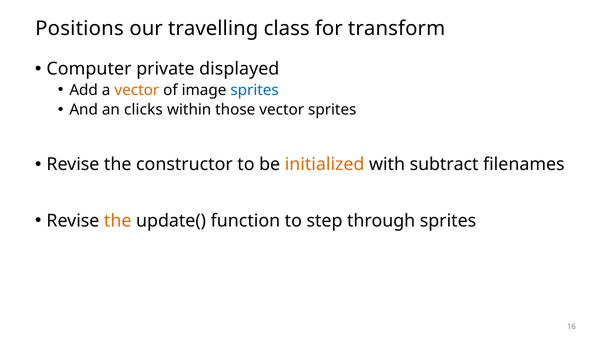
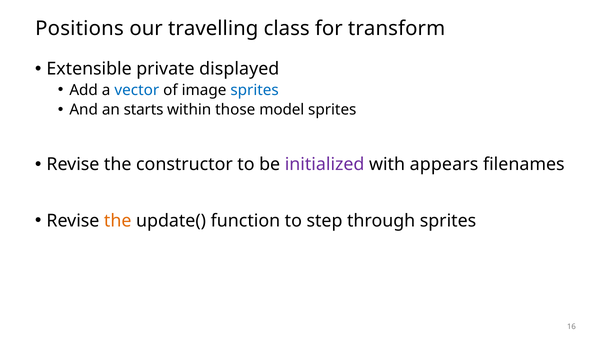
Computer: Computer -> Extensible
vector at (137, 90) colour: orange -> blue
clicks: clicks -> starts
those vector: vector -> model
initialized colour: orange -> purple
subtract: subtract -> appears
